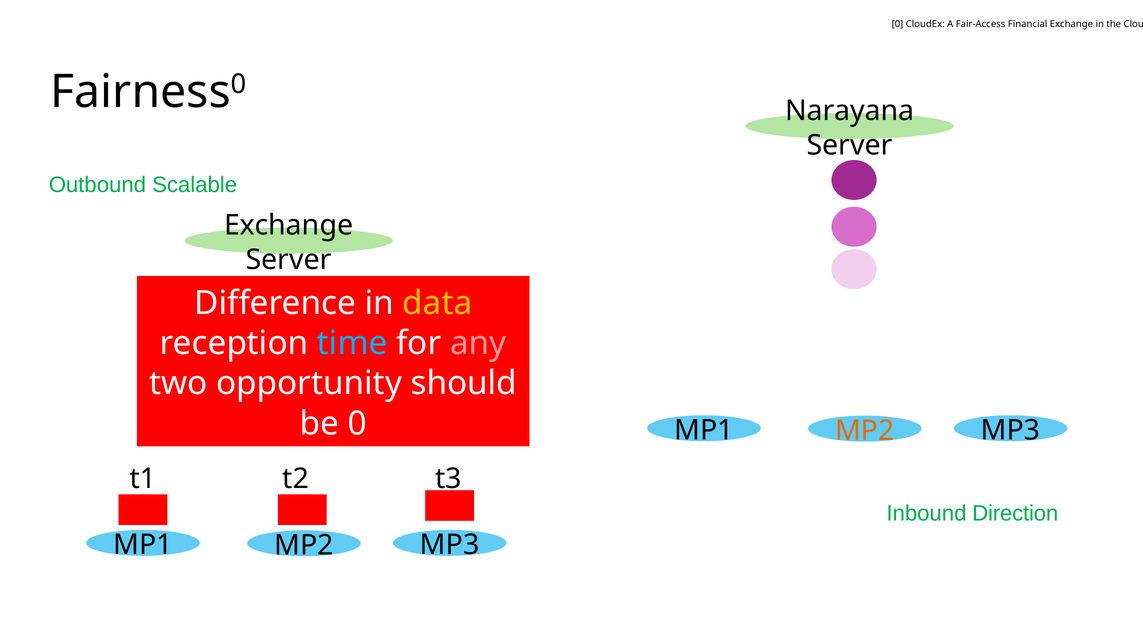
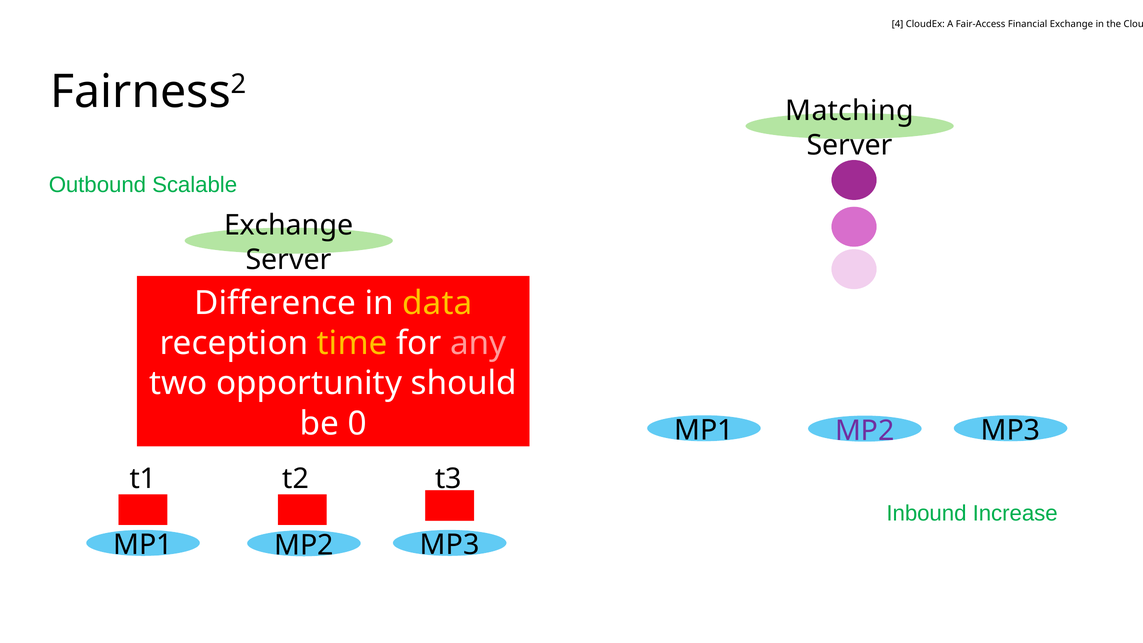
0 at (898, 24): 0 -> 4
Fairness 0: 0 -> 2
Narayana: Narayana -> Matching
time colour: light blue -> yellow
MP2 at (865, 431) colour: orange -> purple
Direction: Direction -> Increase
